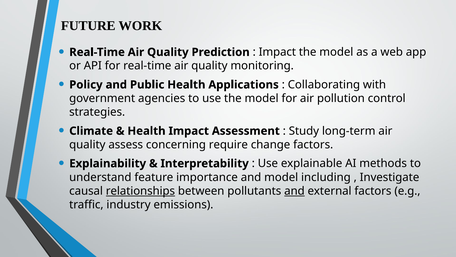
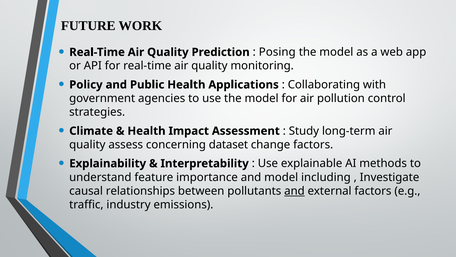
Impact at (277, 52): Impact -> Posing
require: require -> dataset
relationships underline: present -> none
